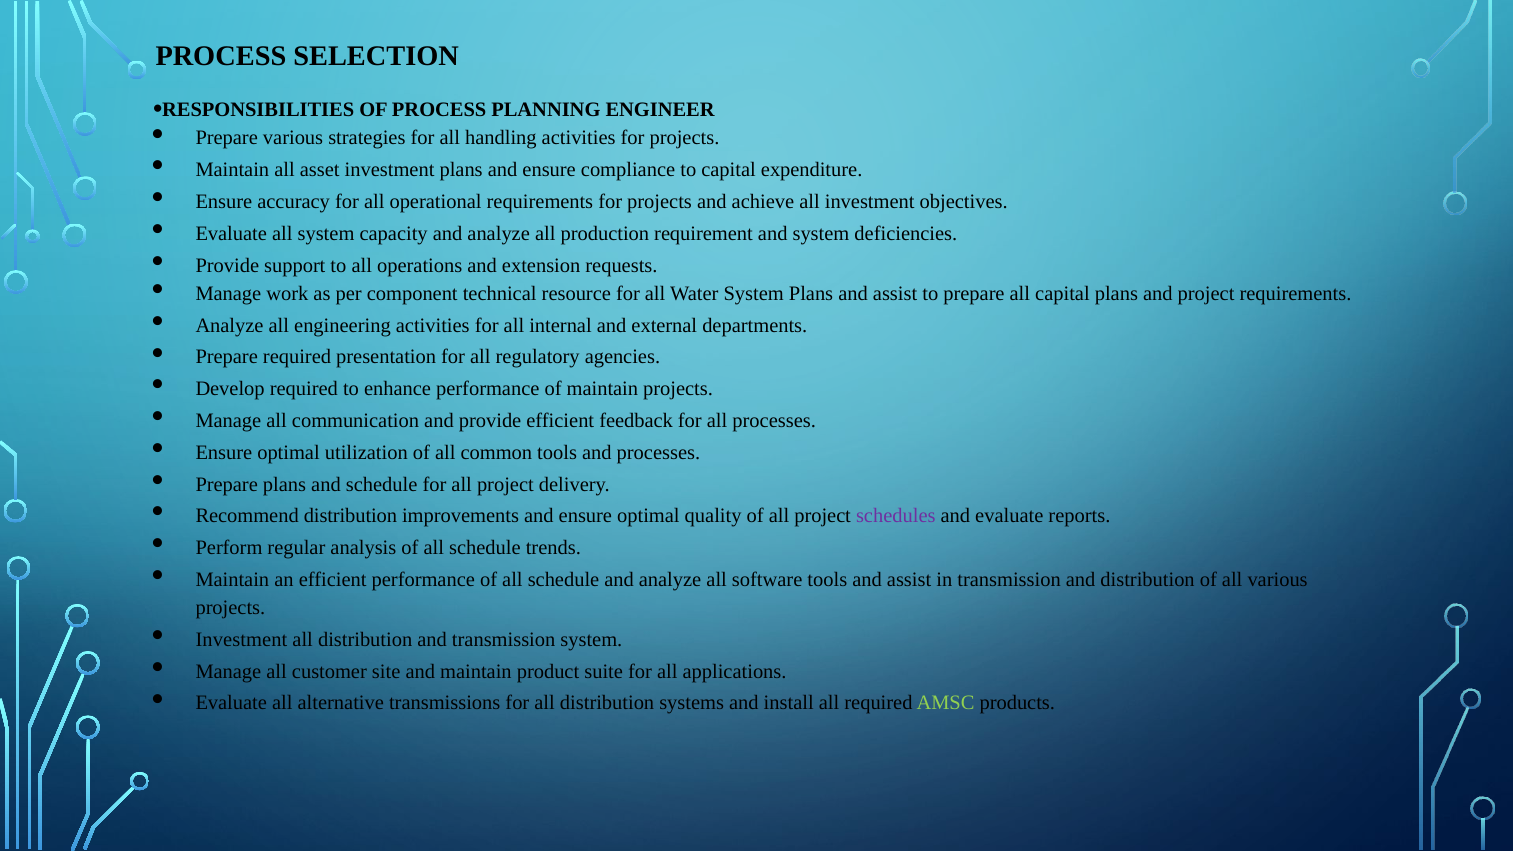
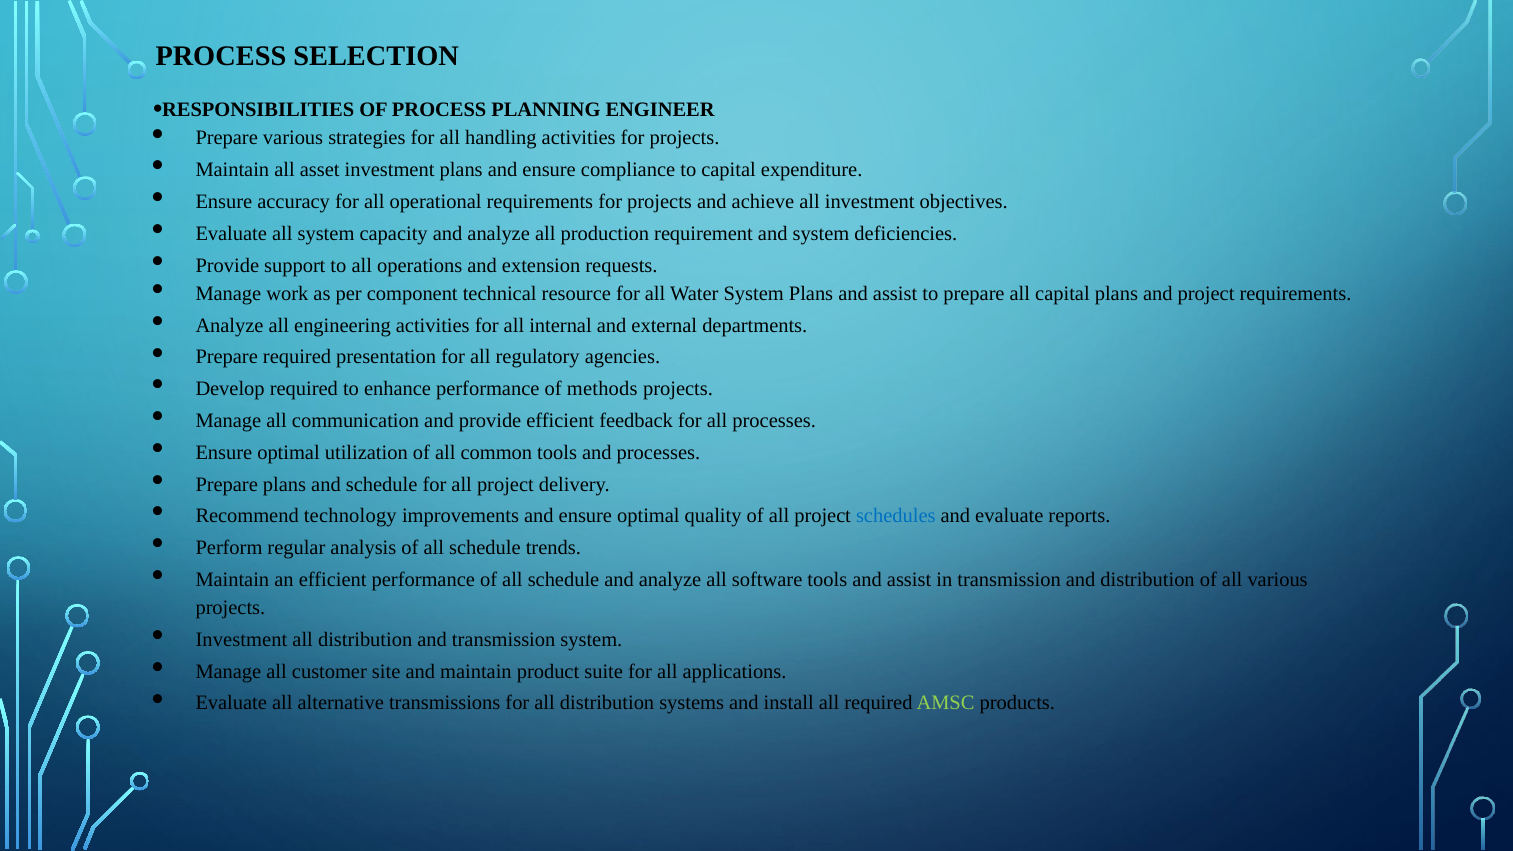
of maintain: maintain -> methods
Recommend distribution: distribution -> technology
schedules colour: purple -> blue
